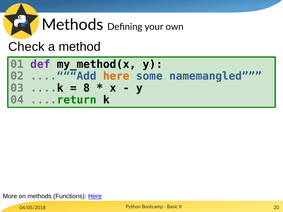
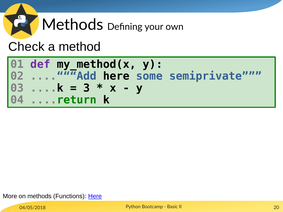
here at (116, 76) colour: orange -> black
namemangled: namemangled -> semiprivate
8: 8 -> 3
